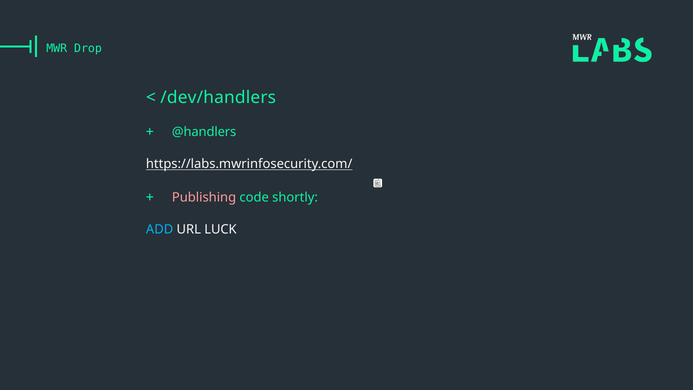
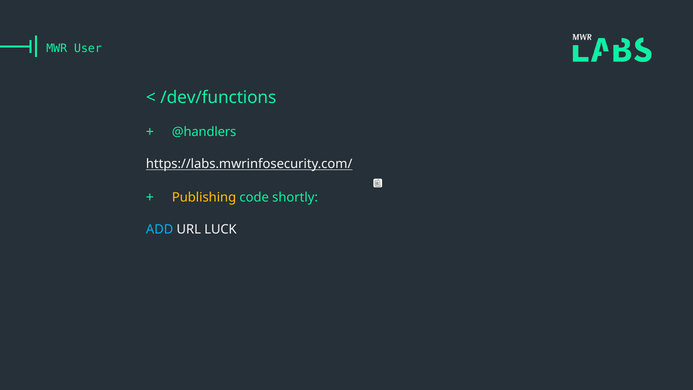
Drop: Drop -> User
/dev/handlers: /dev/handlers -> /dev/functions
Publishing colour: pink -> yellow
